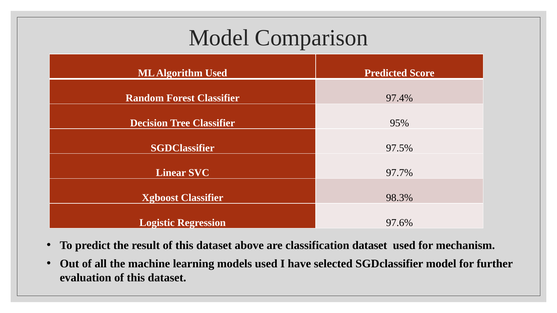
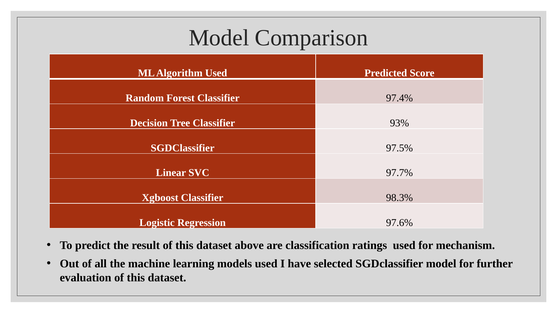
95%: 95% -> 93%
classification dataset: dataset -> ratings
